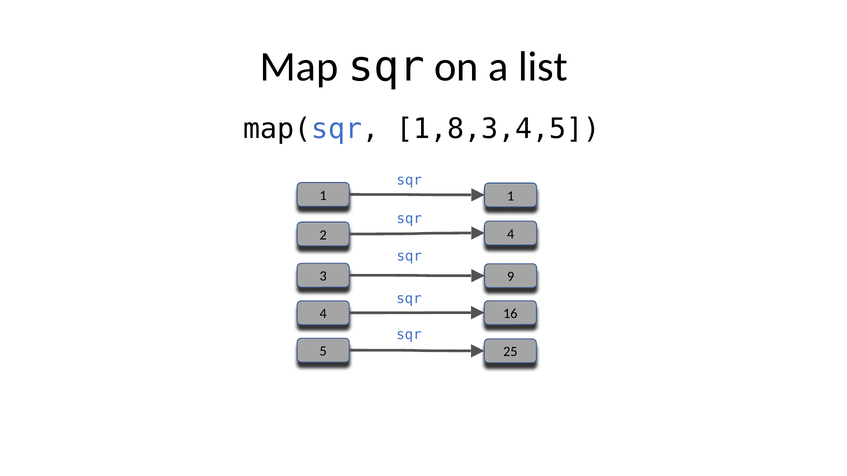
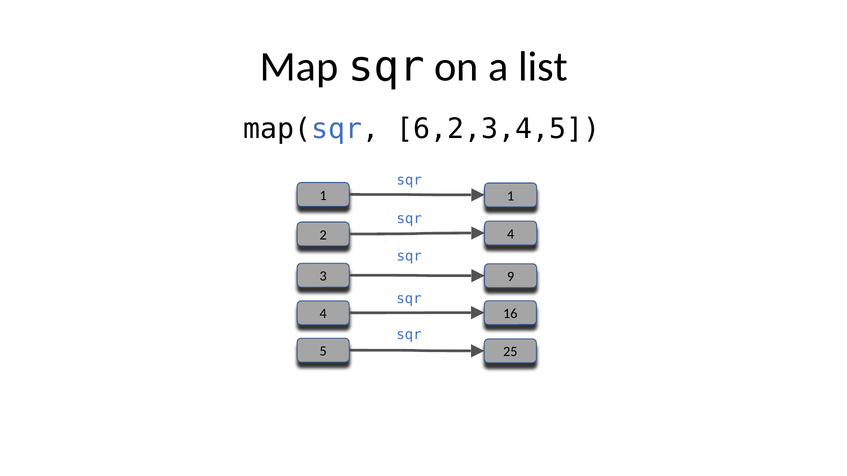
1,8,3,4,5: 1,8,3,4,5 -> 6,2,3,4,5
